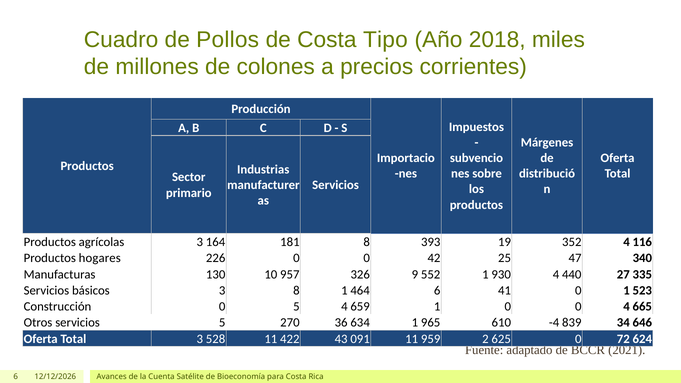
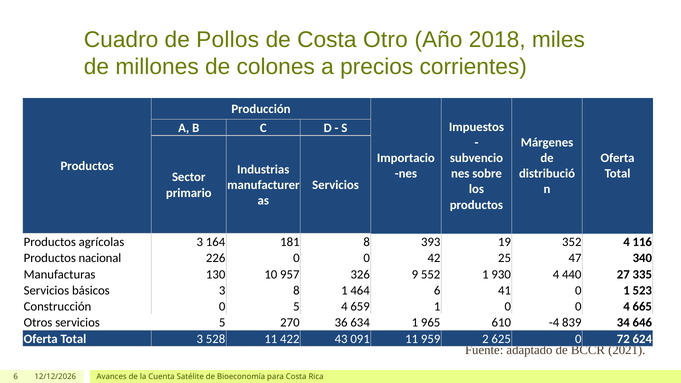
Tipo: Tipo -> Otro
hogares: hogares -> nacional
